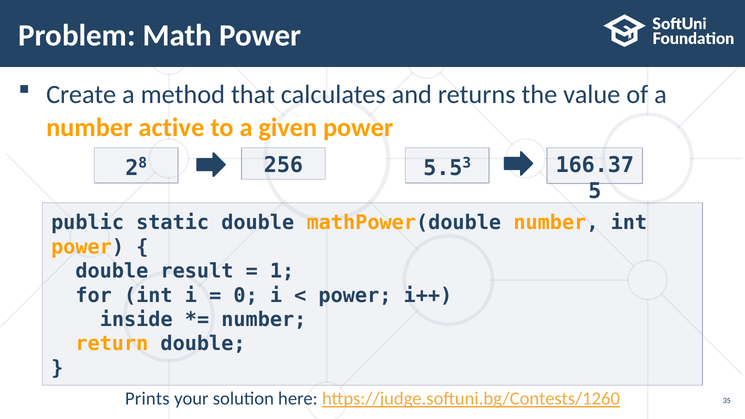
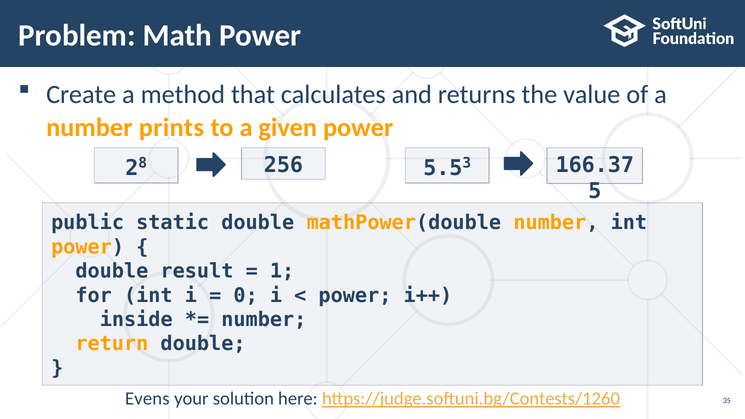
active: active -> prints
Prints: Prints -> Evens
